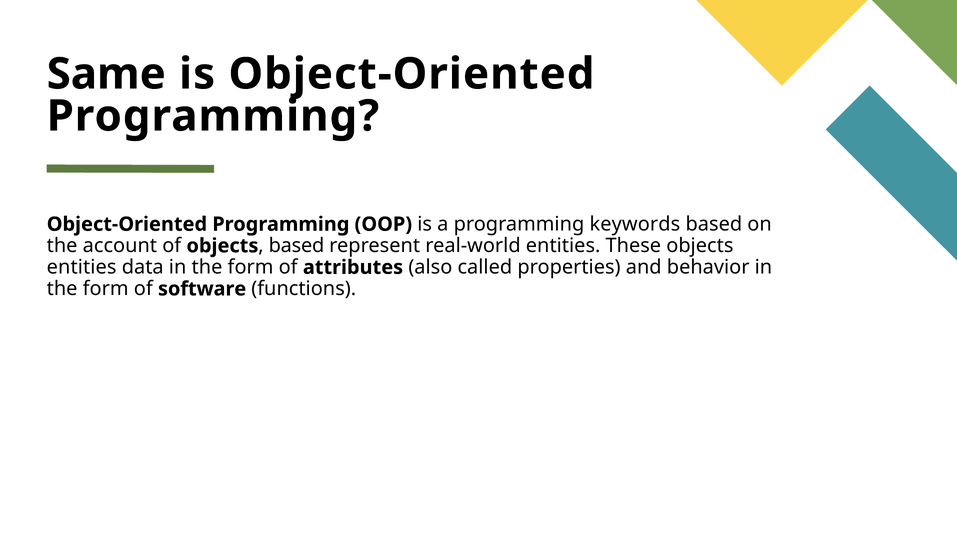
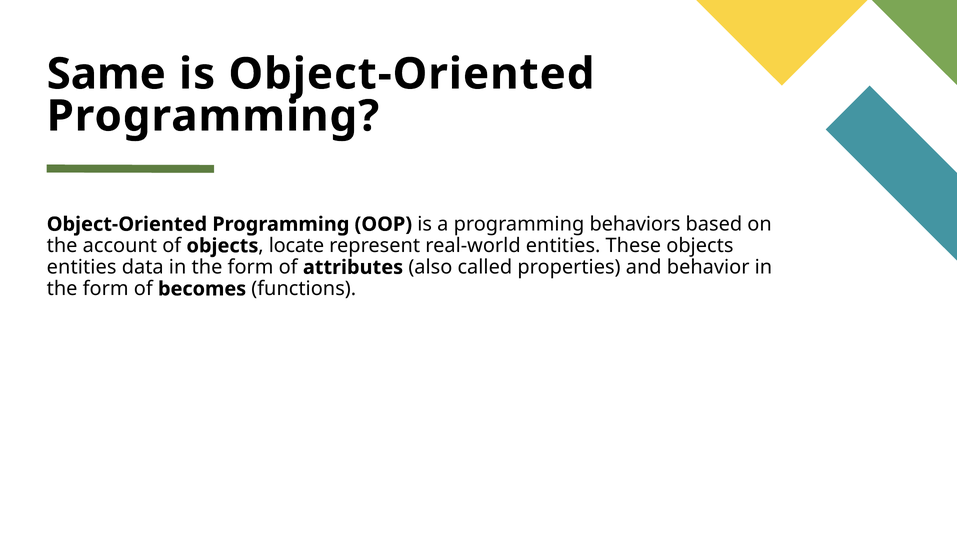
keywords: keywords -> behaviors
based at (297, 246): based -> locate
software: software -> becomes
